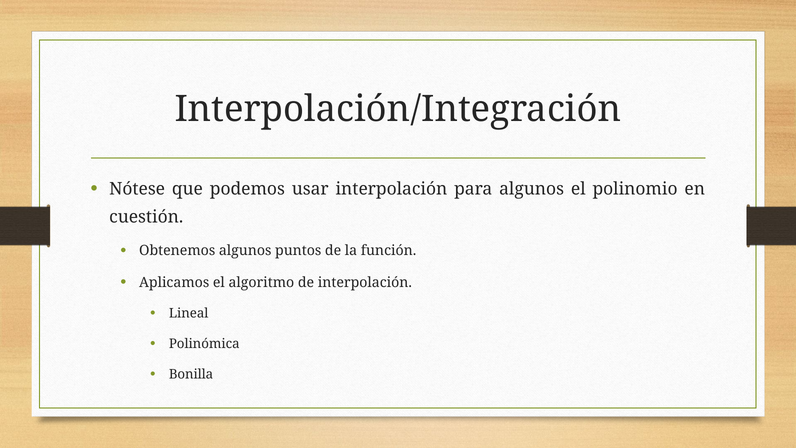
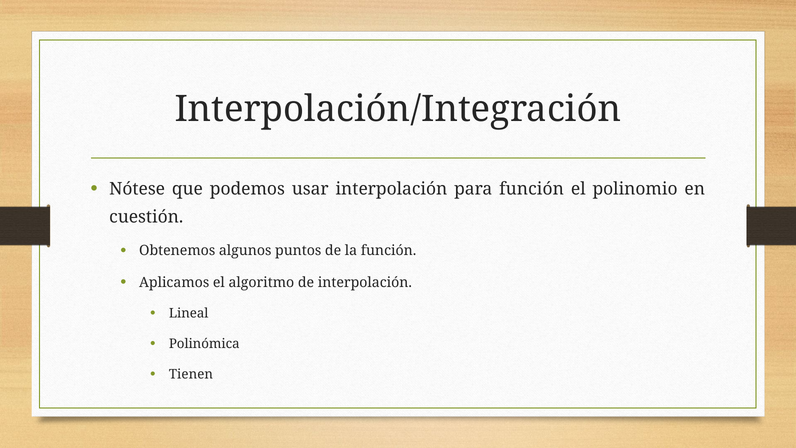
para algunos: algunos -> función
Bonilla: Bonilla -> Tienen
